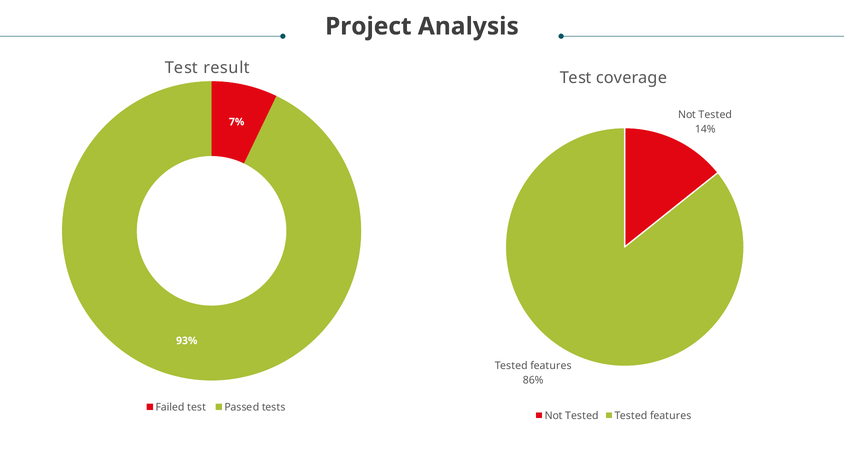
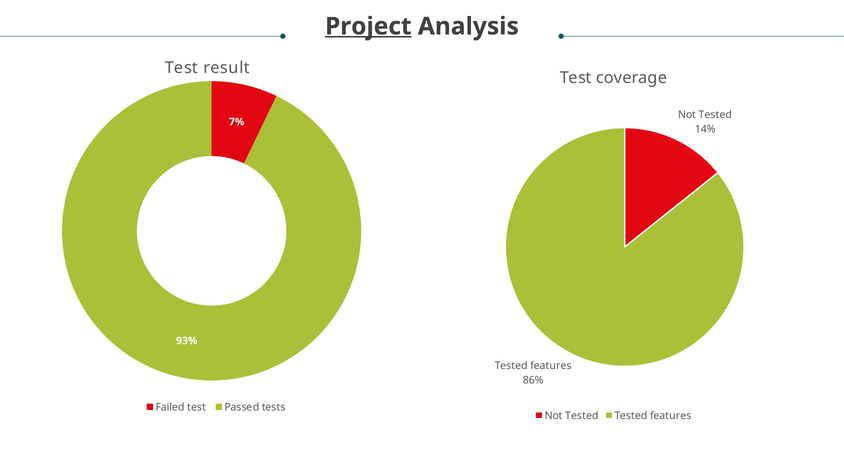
Project underline: none -> present
